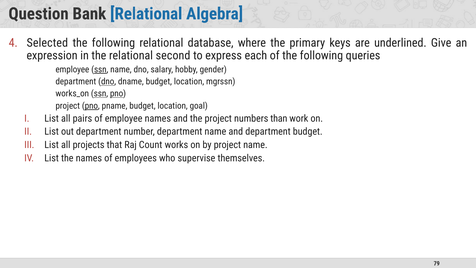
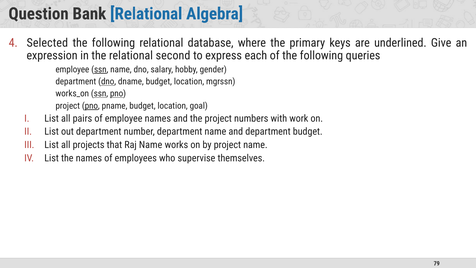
than: than -> with
Raj Count: Count -> Name
